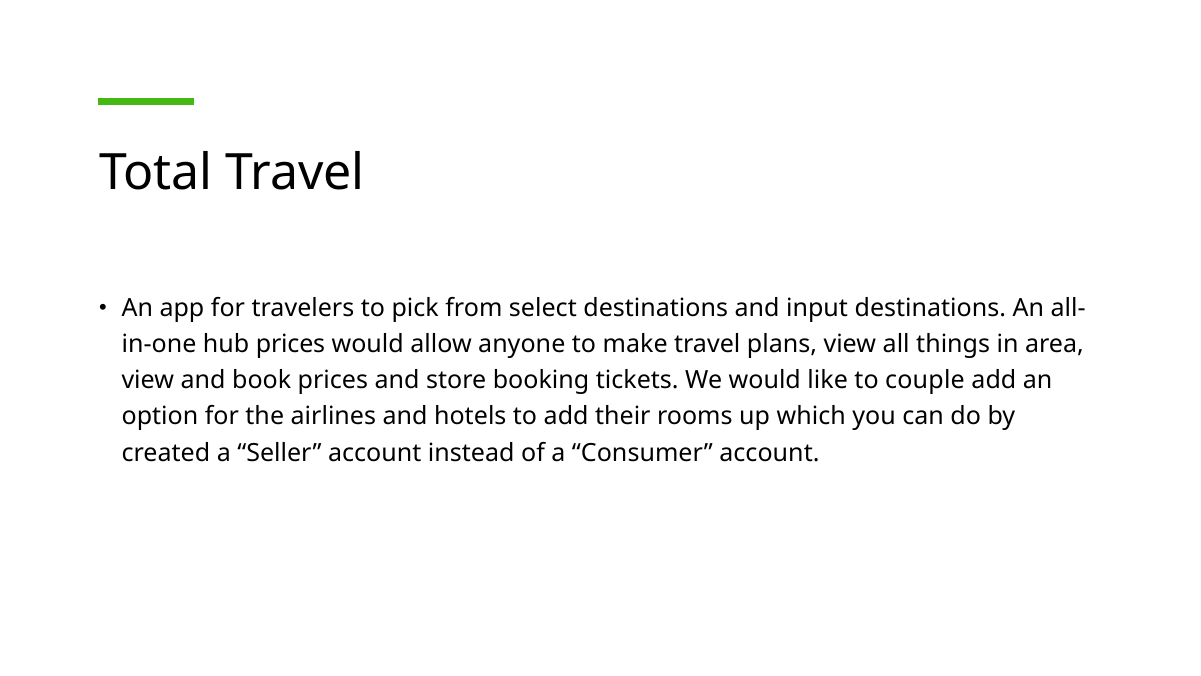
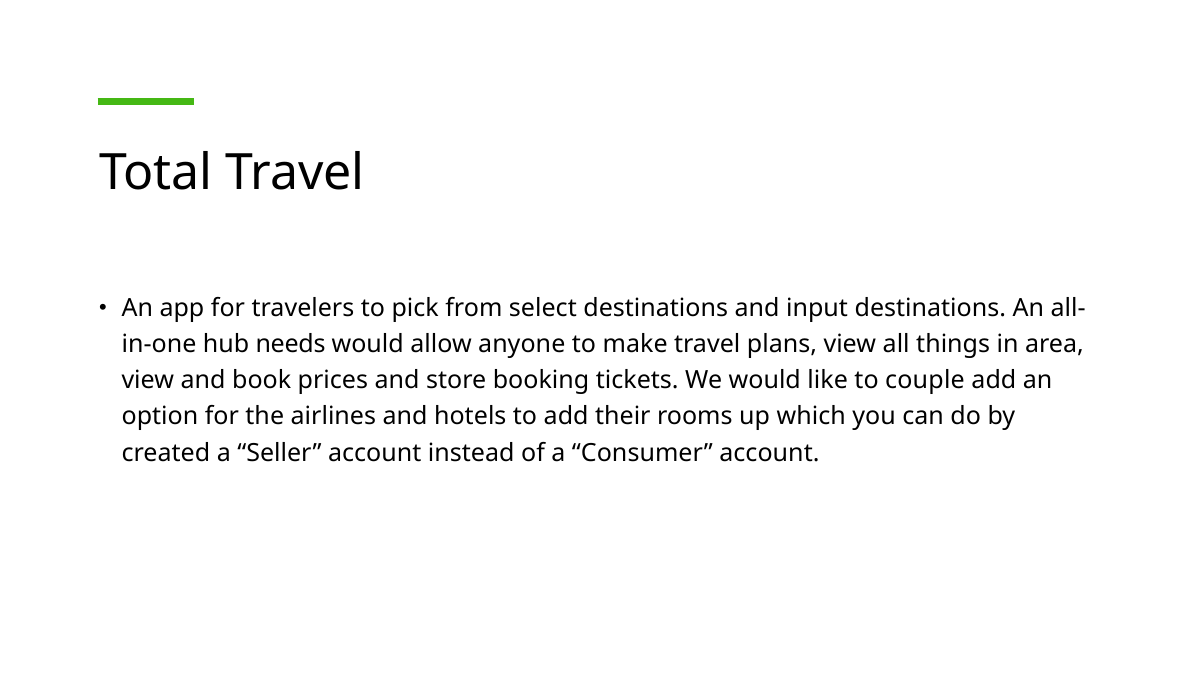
hub prices: prices -> needs
